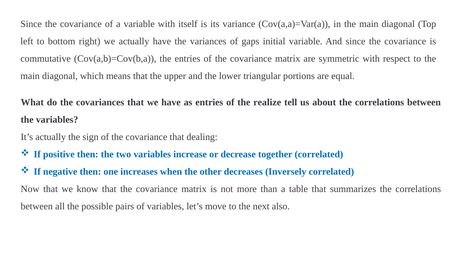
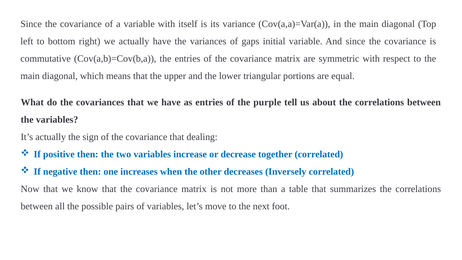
realize: realize -> purple
also: also -> foot
